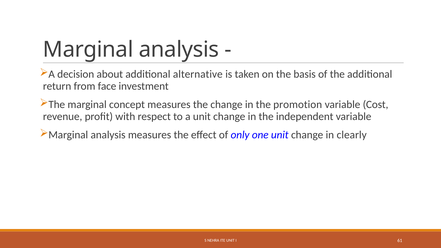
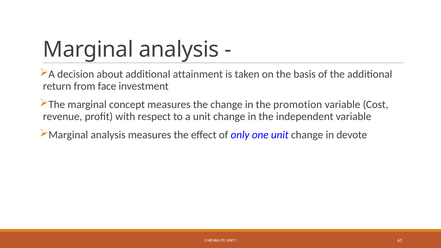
alternative: alternative -> attainment
clearly: clearly -> devote
